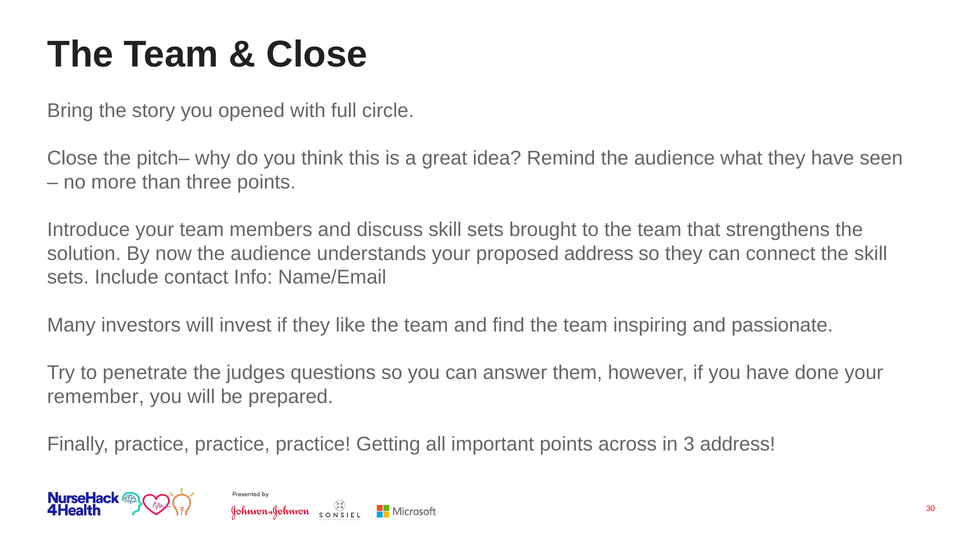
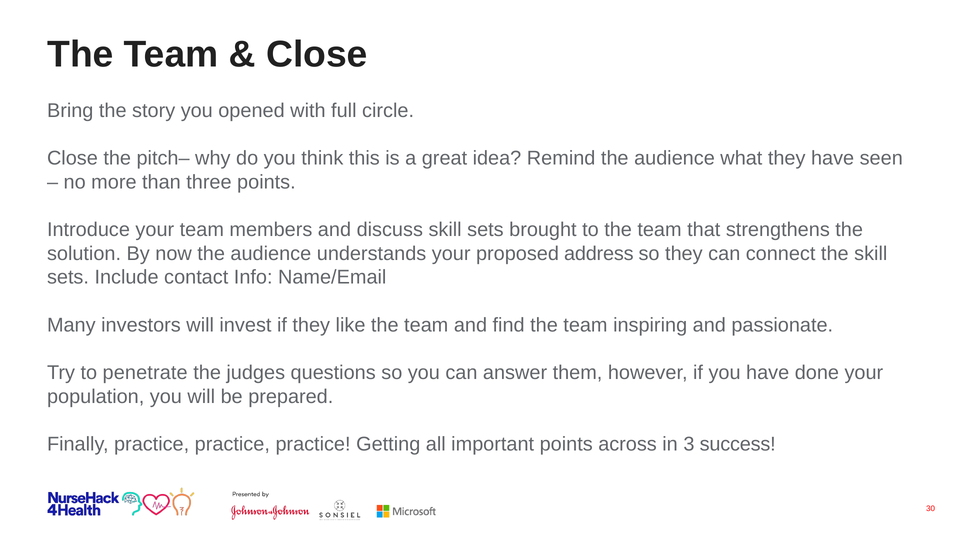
remember: remember -> population
3 address: address -> success
